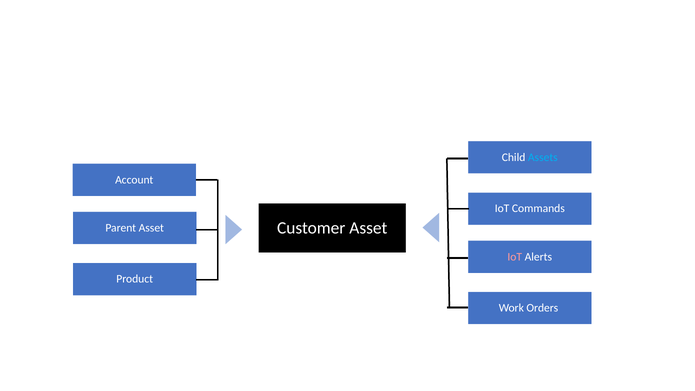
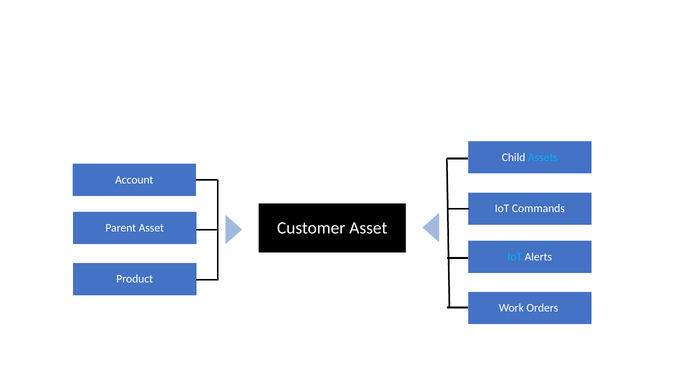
IoT at (515, 257) colour: pink -> light blue
